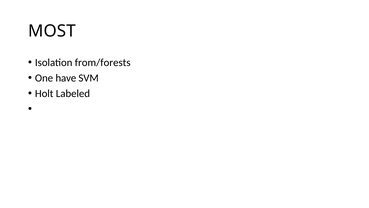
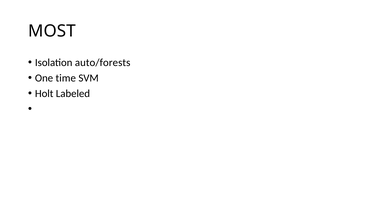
from/forests: from/forests -> auto/forests
have: have -> time
